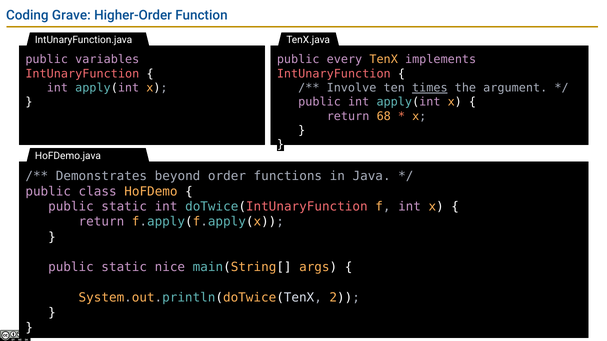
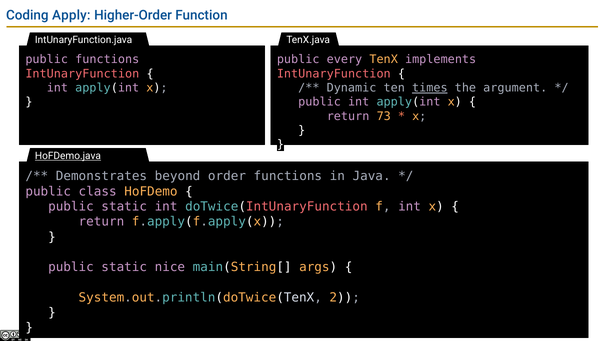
Grave: Grave -> Apply
public variables: variables -> functions
Involve: Involve -> Dynamic
68: 68 -> 73
HoFDemo.java underline: none -> present
